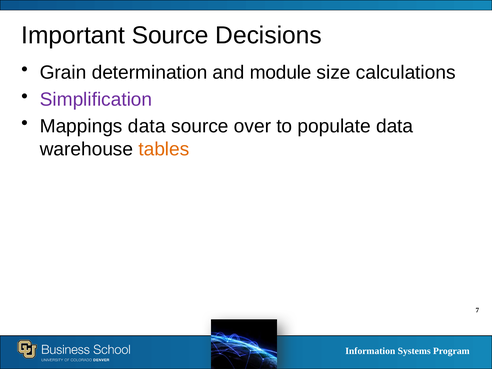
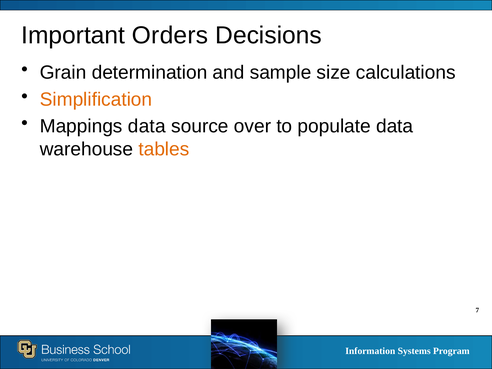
Important Source: Source -> Orders
module: module -> sample
Simplification colour: purple -> orange
